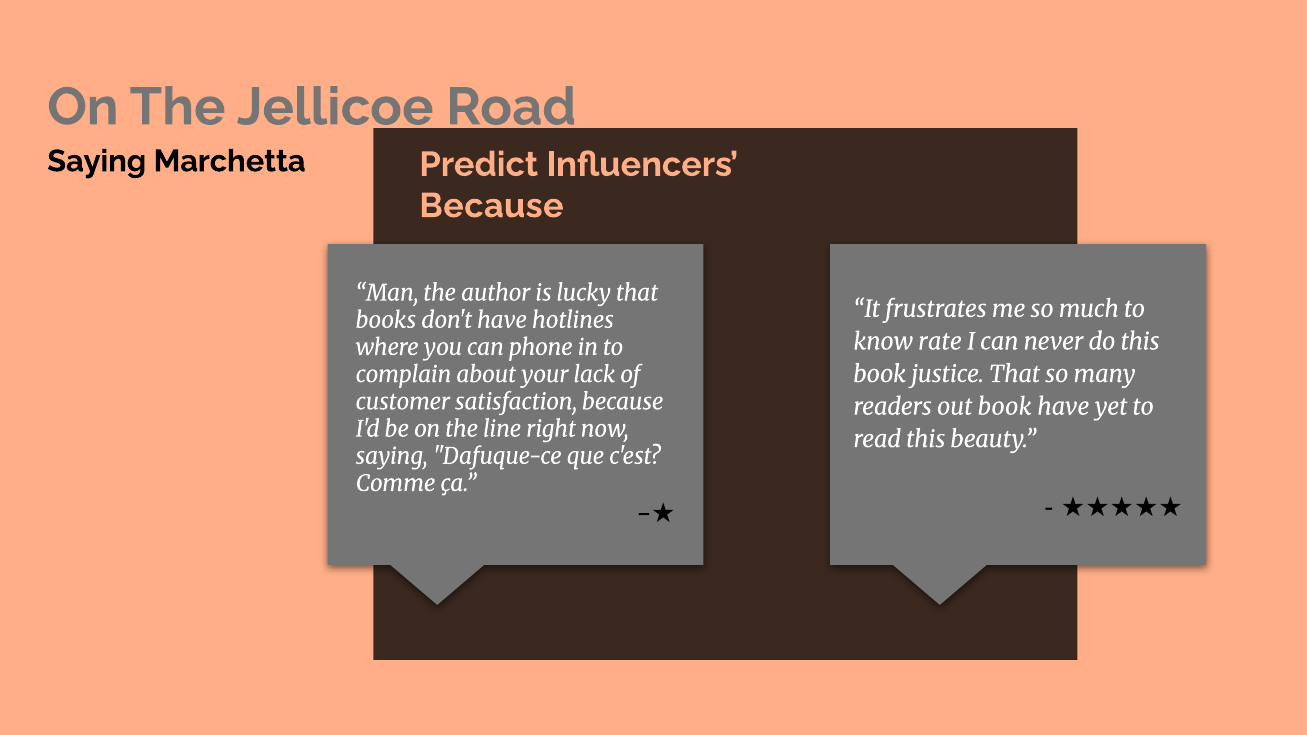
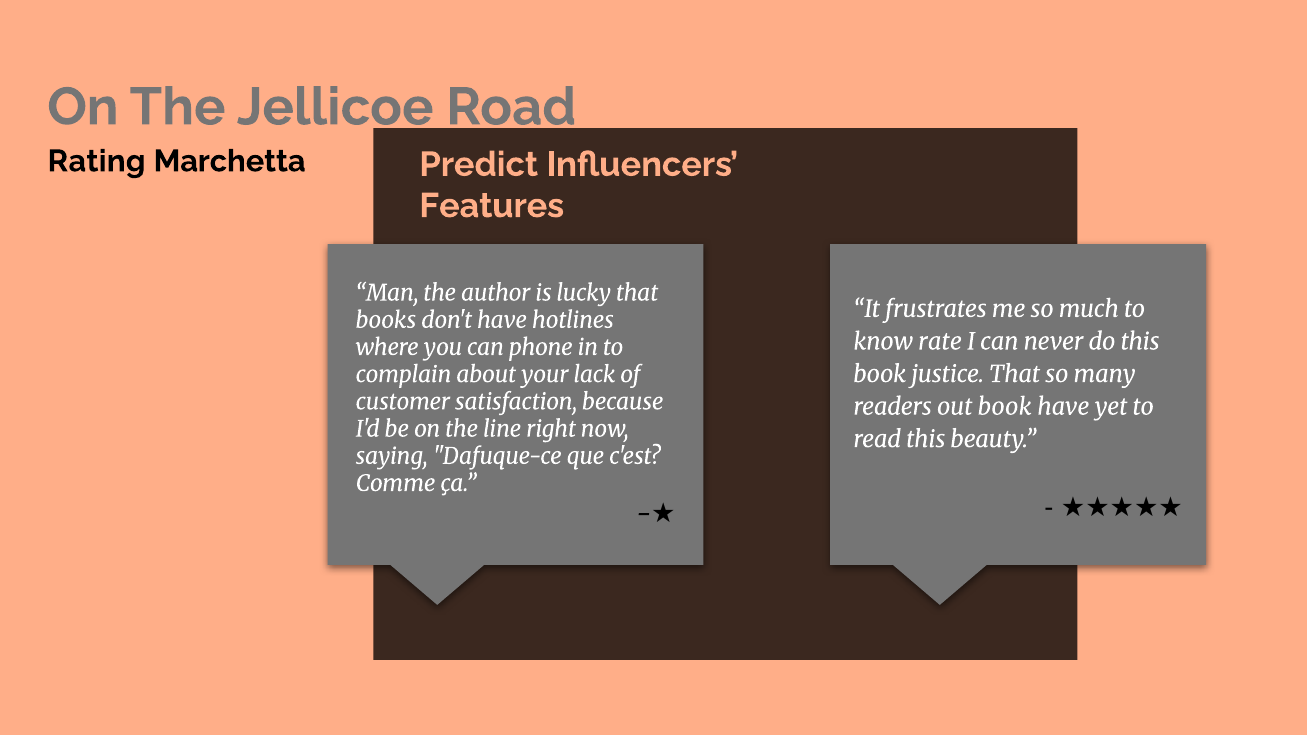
Saying at (97, 161): Saying -> Rating
Because at (492, 206): Because -> Features
